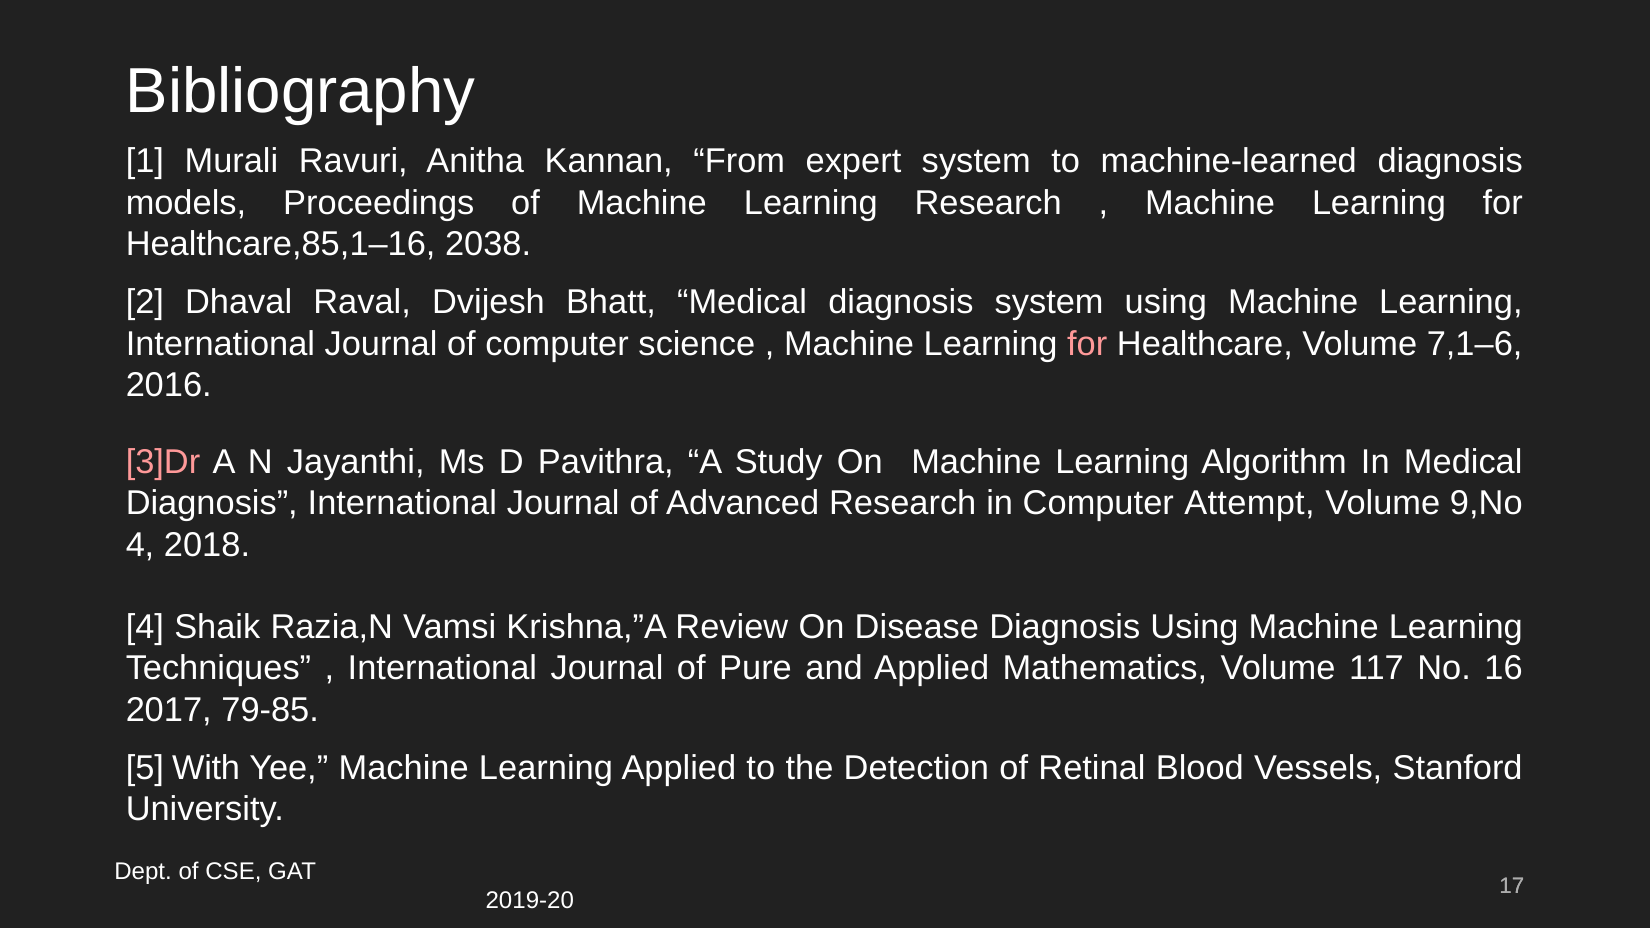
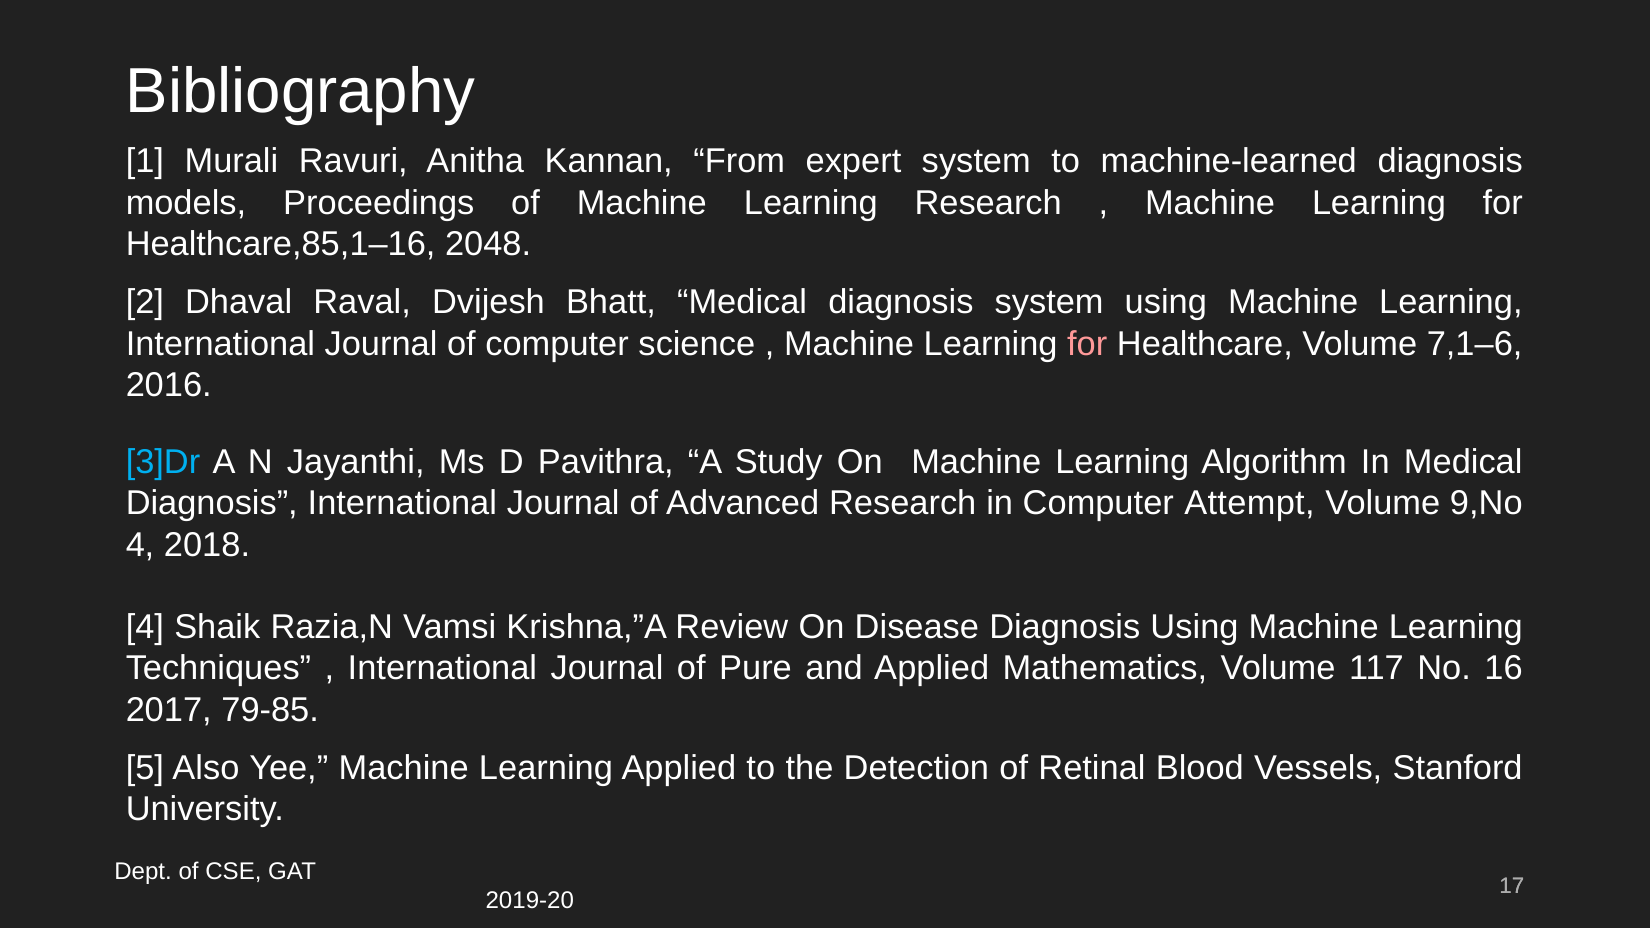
2038: 2038 -> 2048
3]Dr colour: pink -> light blue
With: With -> Also
